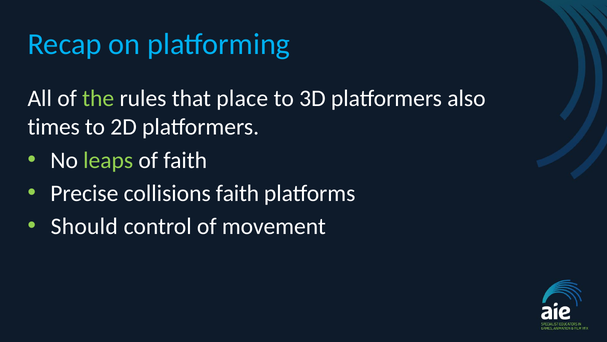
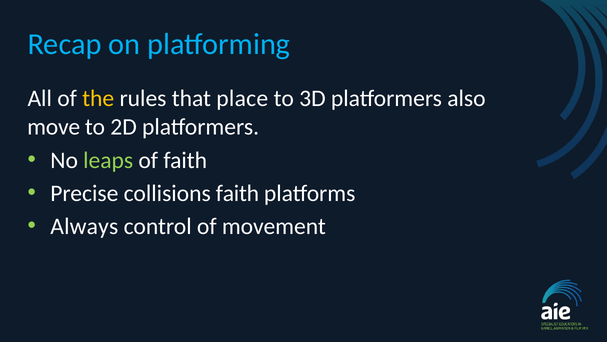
the colour: light green -> yellow
times: times -> move
Should: Should -> Always
